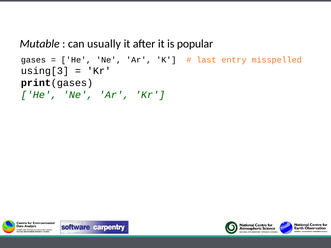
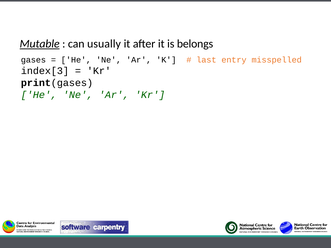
Mutable underline: none -> present
popular: popular -> belongs
using[3: using[3 -> index[3
